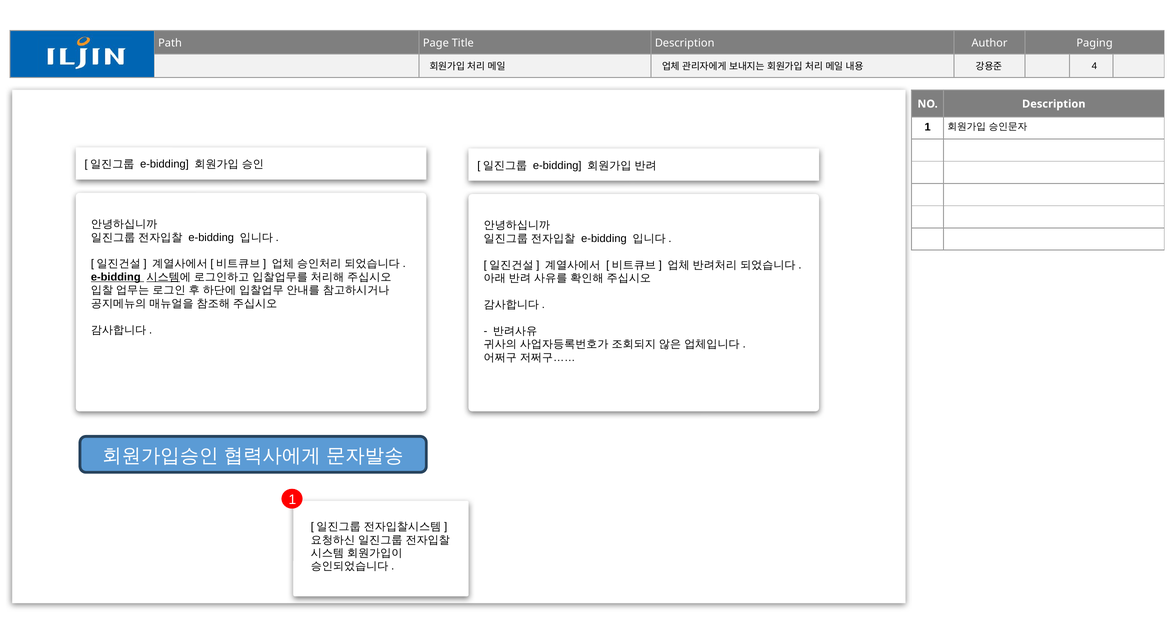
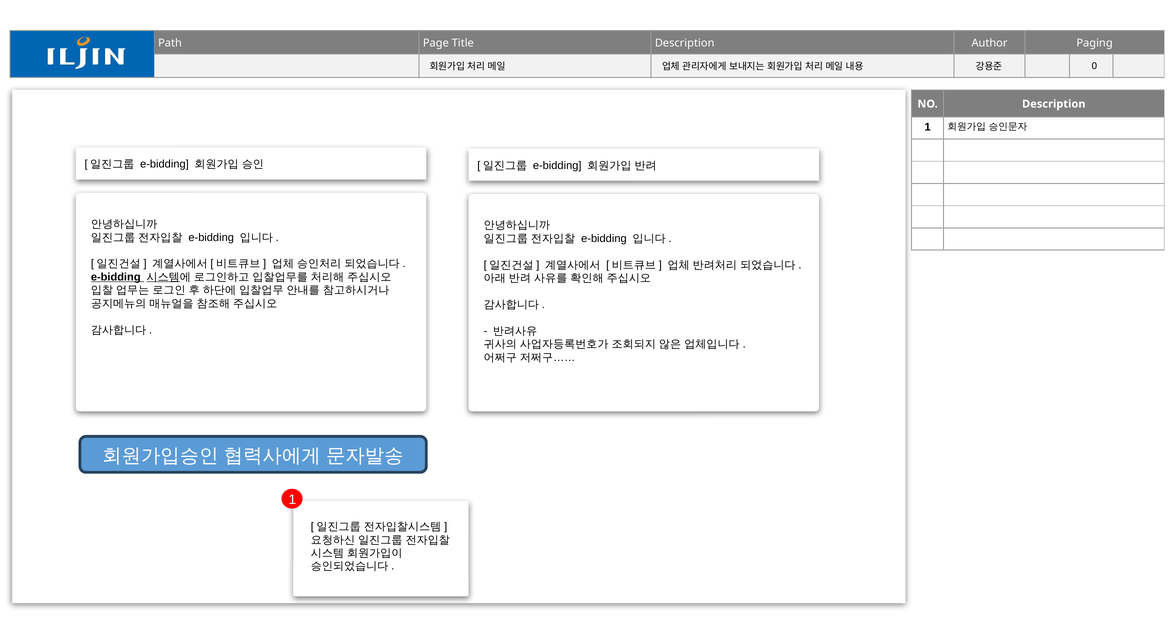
4: 4 -> 0
